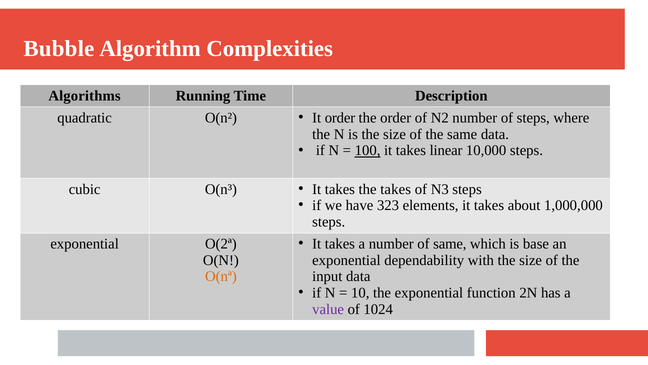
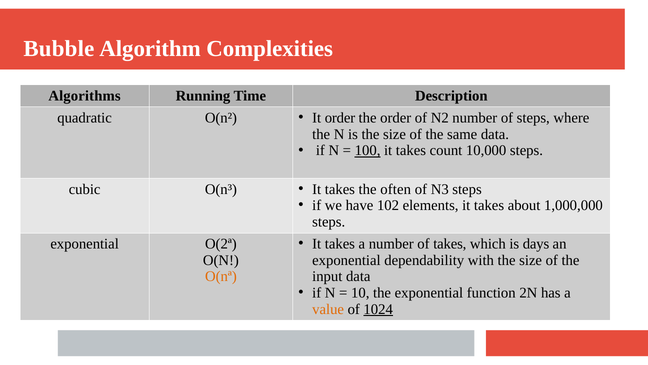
linear: linear -> count
the takes: takes -> often
323: 323 -> 102
of same: same -> takes
base: base -> days
value colour: purple -> orange
1024 underline: none -> present
